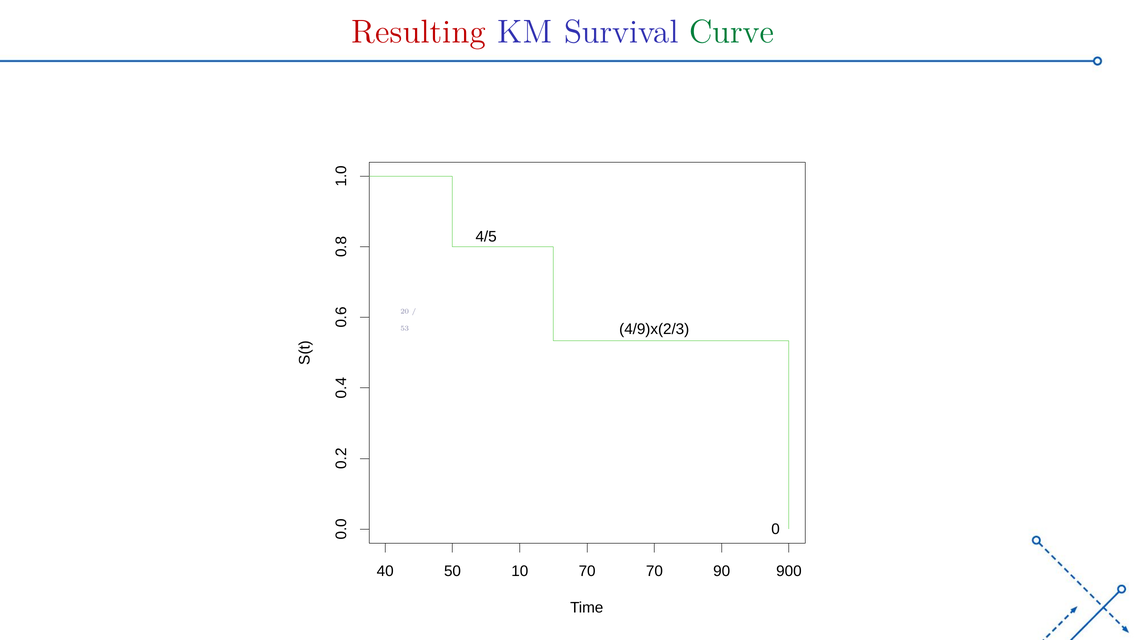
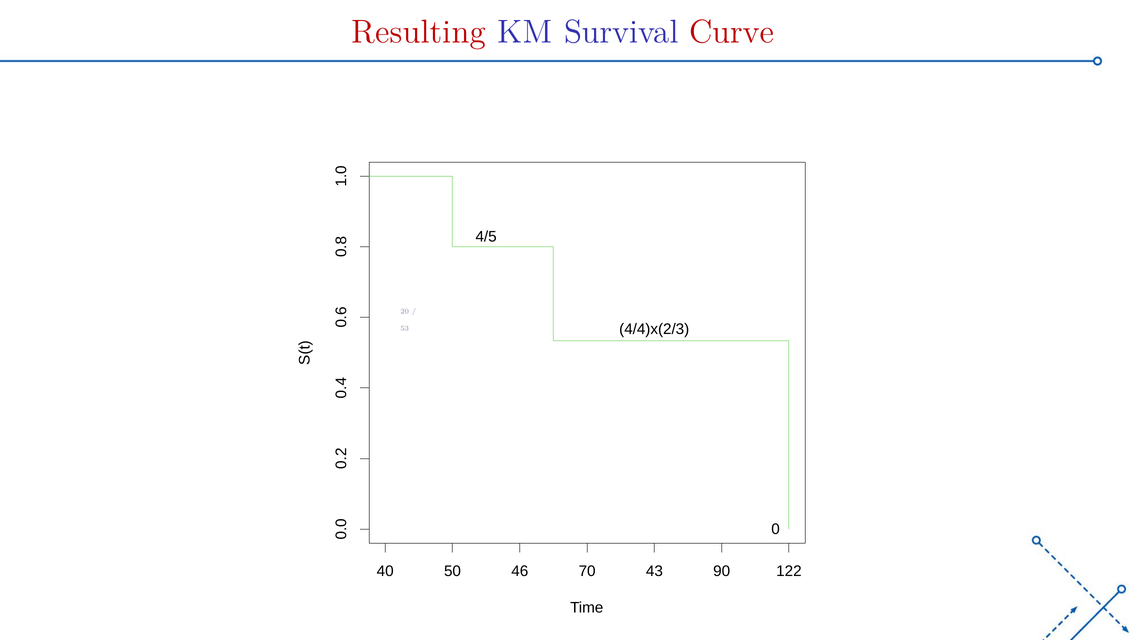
Curve colour: green -> red
4/9)x(2/3: 4/9)x(2/3 -> 4/4)x(2/3
10: 10 -> 46
70 70: 70 -> 43
900: 900 -> 122
